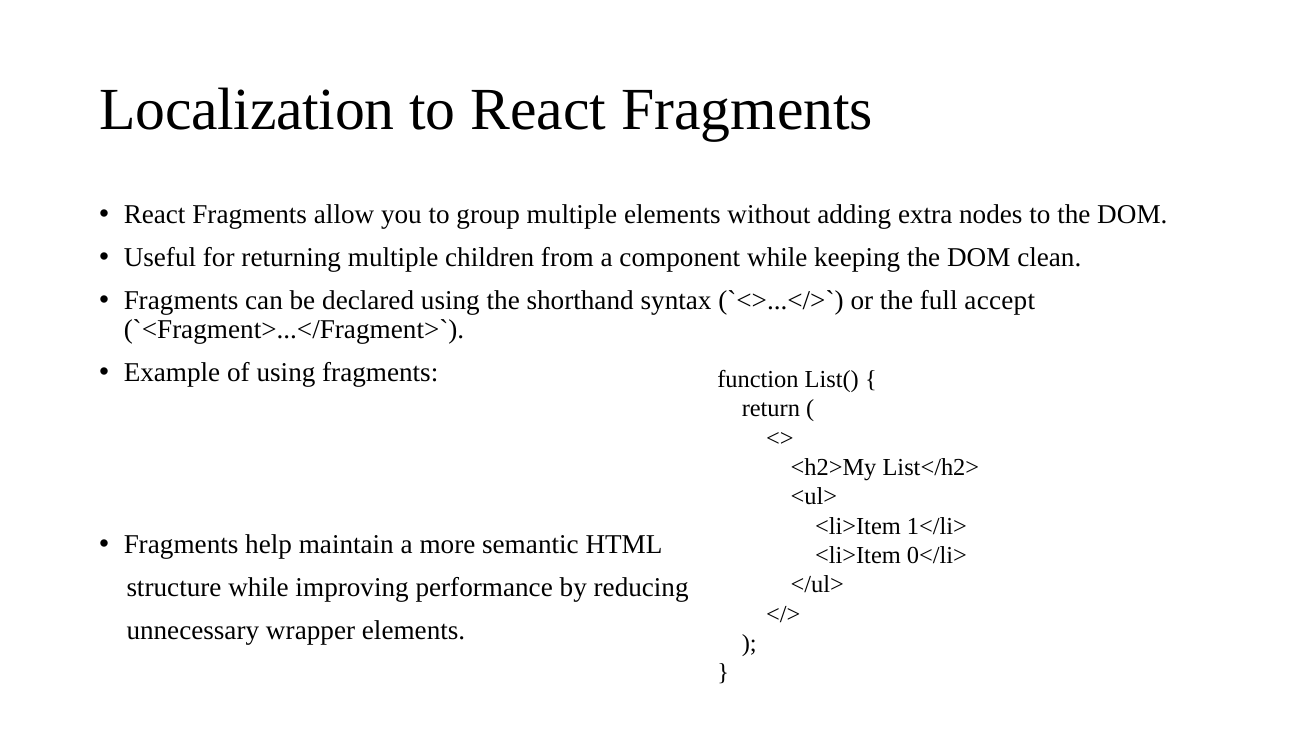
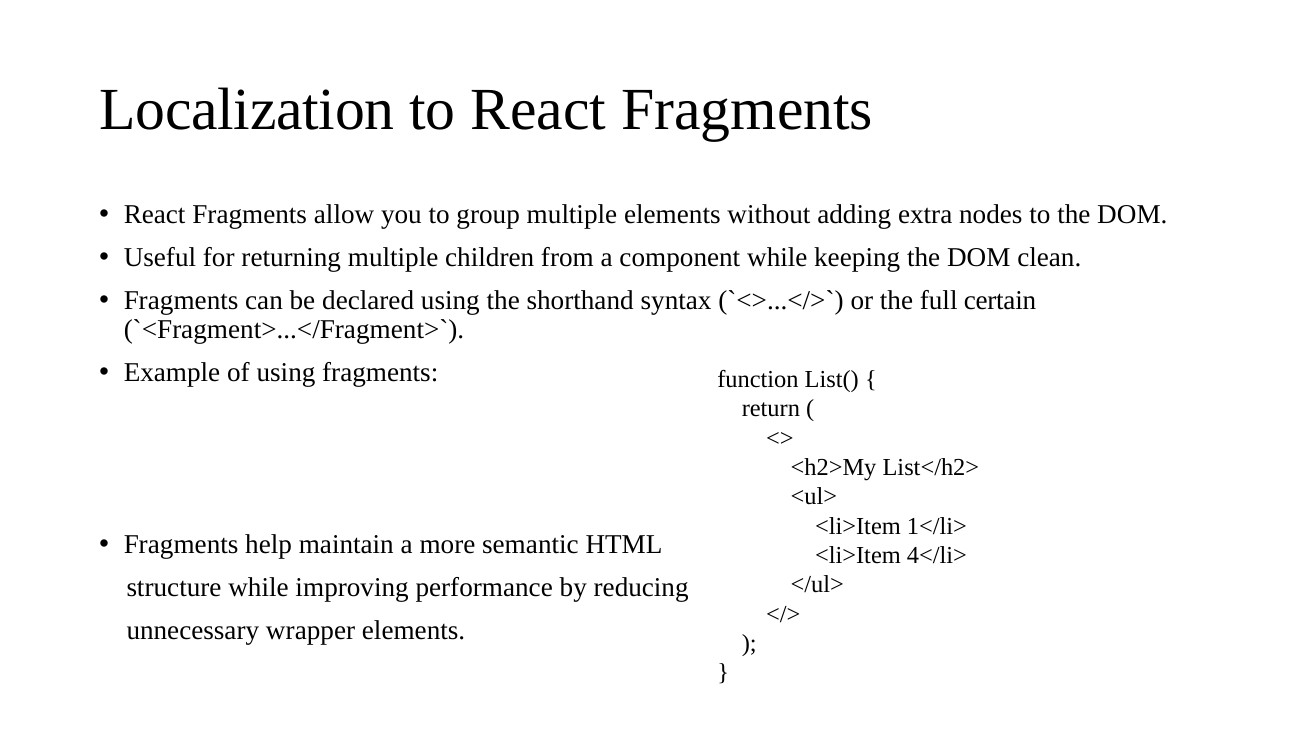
accept: accept -> certain
0</li>: 0</li> -> 4</li>
